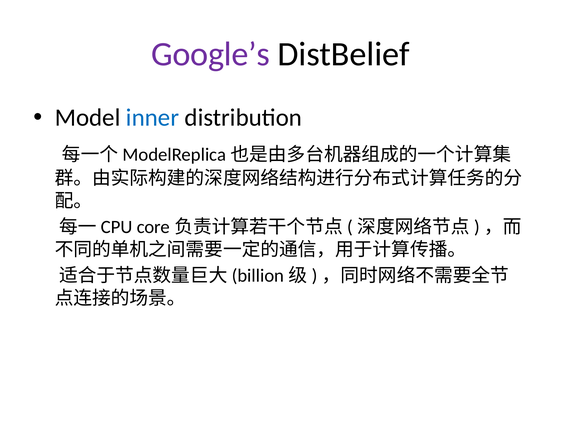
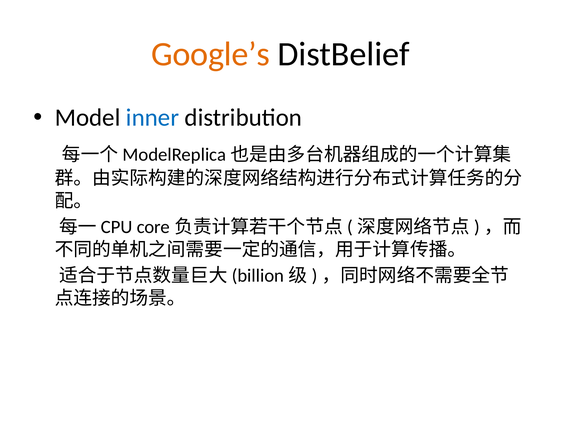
Google’s colour: purple -> orange
